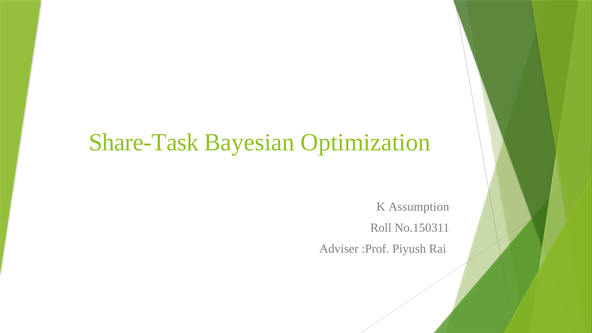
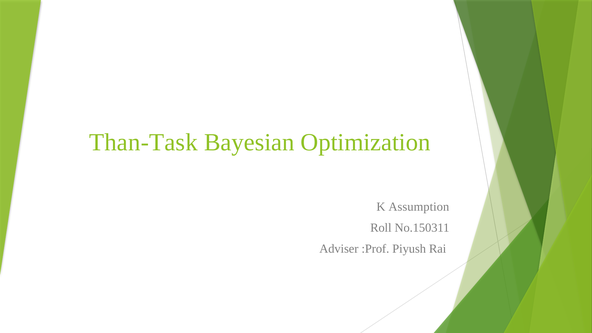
Share-Task: Share-Task -> Than-Task
